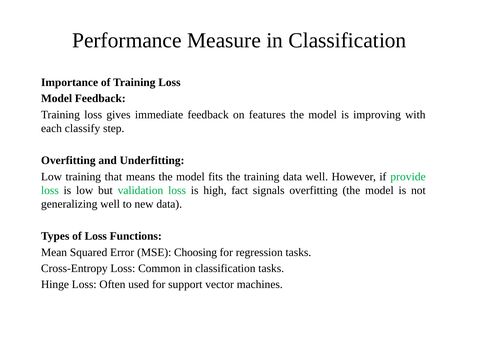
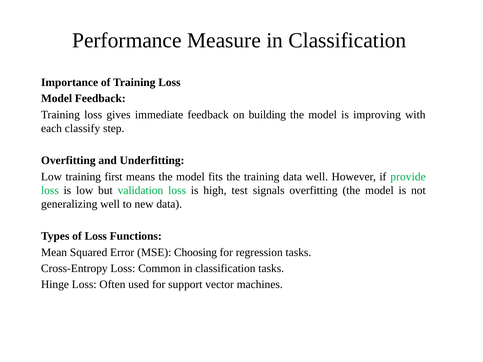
features: features -> building
that: that -> first
fact: fact -> test
